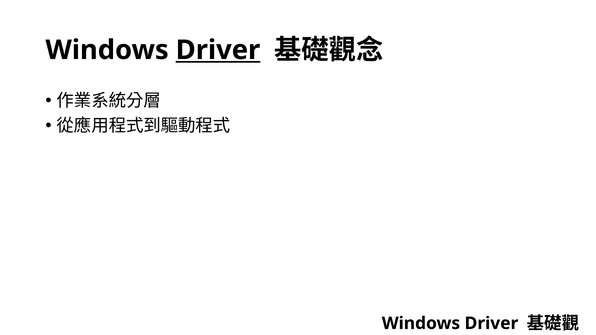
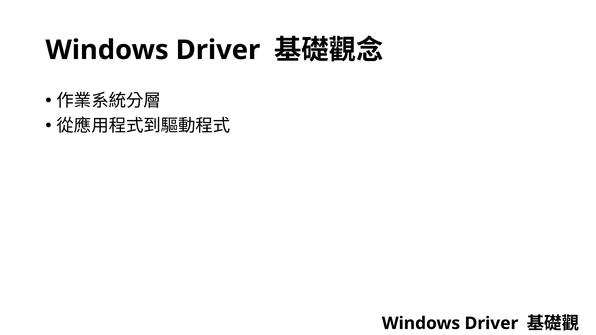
Driver at (218, 50) underline: present -> none
